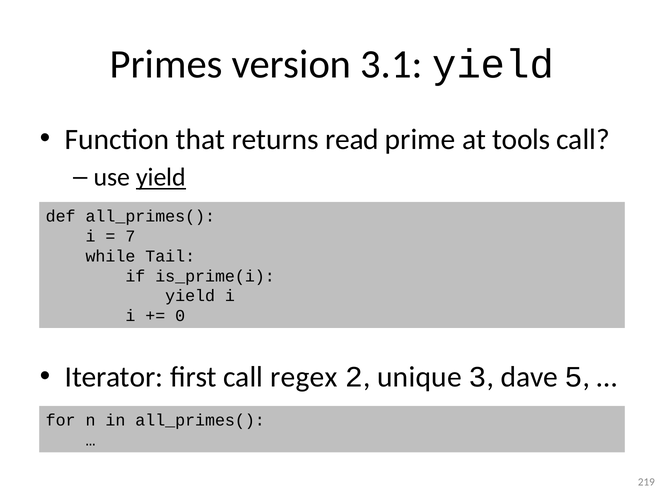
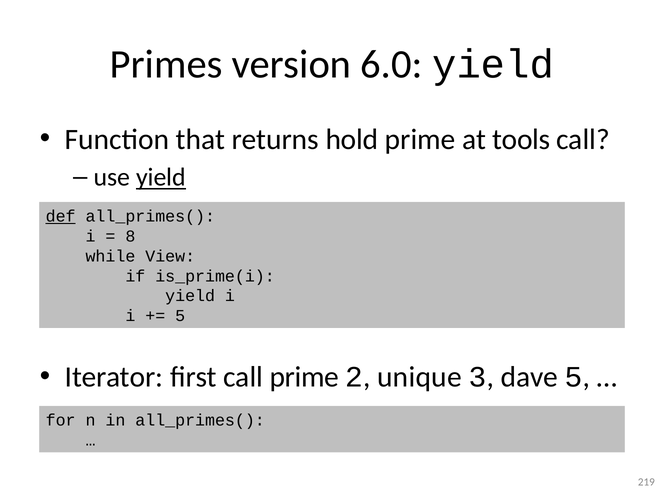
3.1: 3.1 -> 6.0
read: read -> hold
def underline: none -> present
7: 7 -> 8
Tail: Tail -> View
0 at (180, 316): 0 -> 5
call regex: regex -> prime
